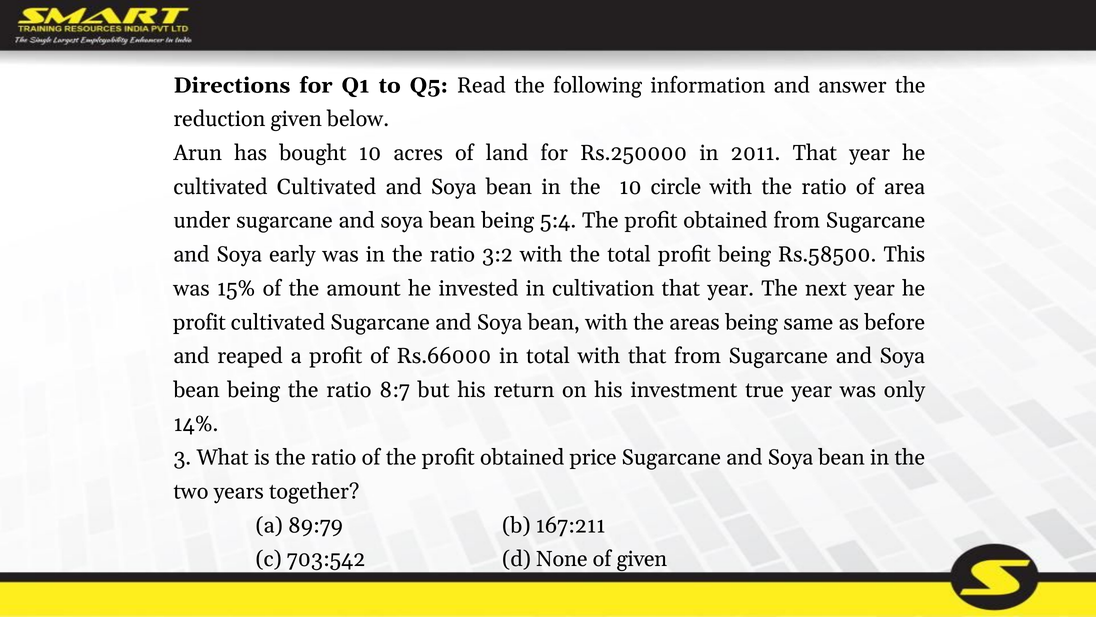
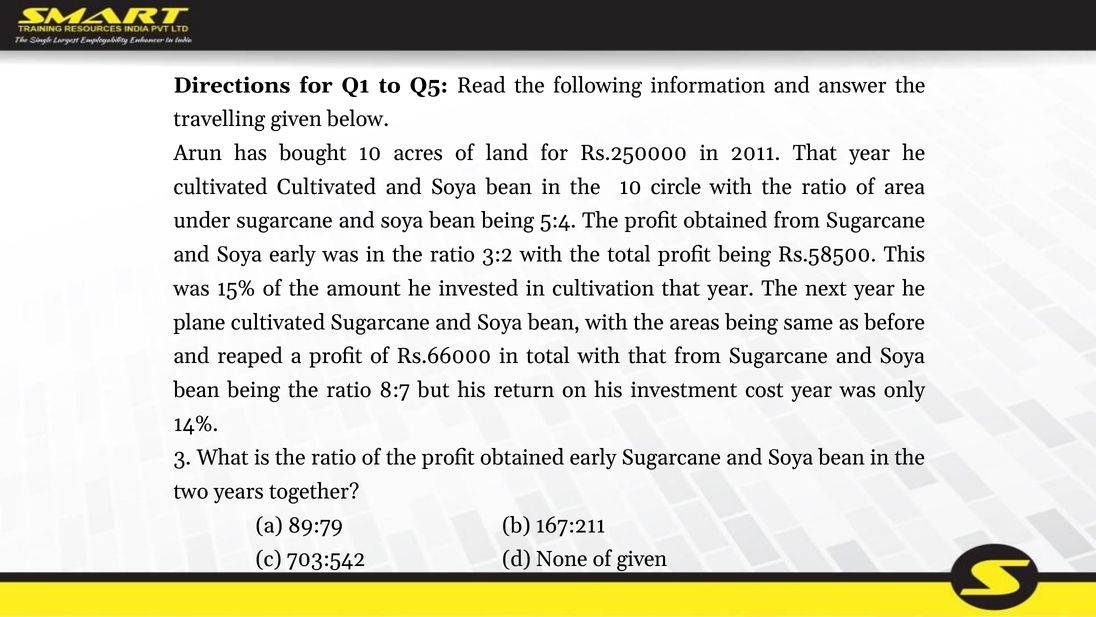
reduction: reduction -> travelling
profit at (199, 322): profit -> plane
true: true -> cost
obtained price: price -> early
